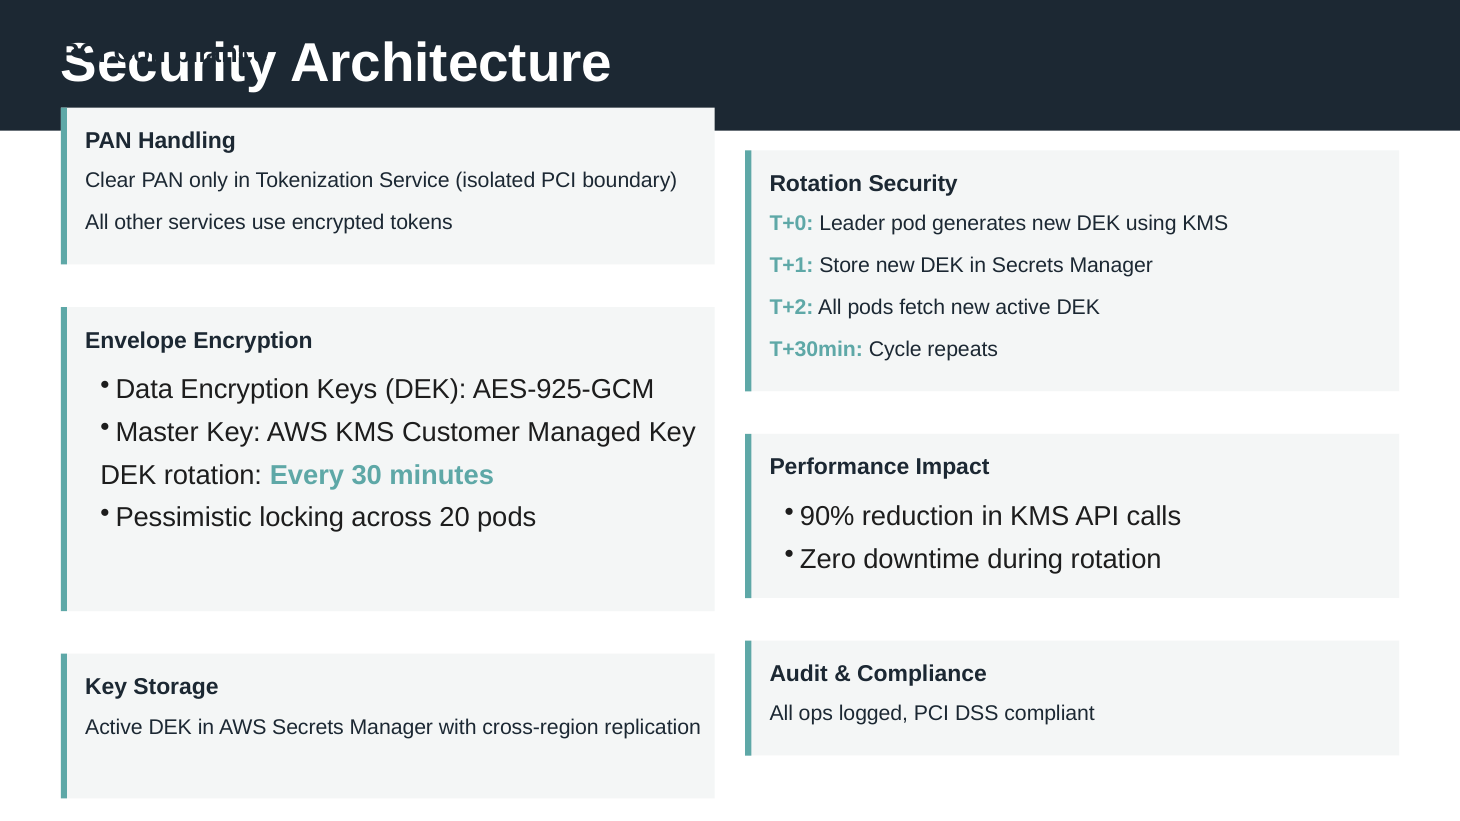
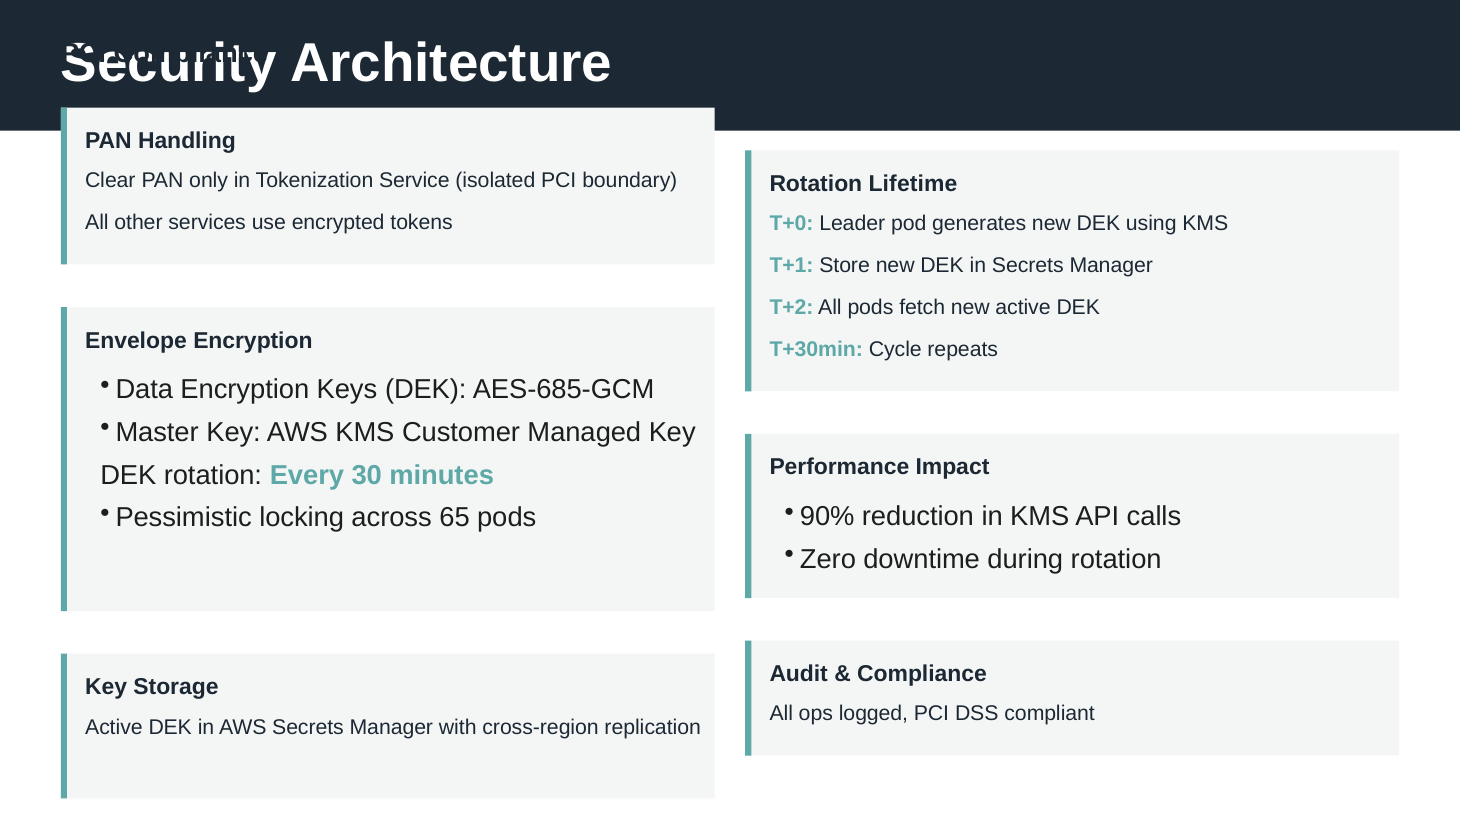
Rotation Security: Security -> Lifetime
AES-925-GCM: AES-925-GCM -> AES-685-GCM
20: 20 -> 65
